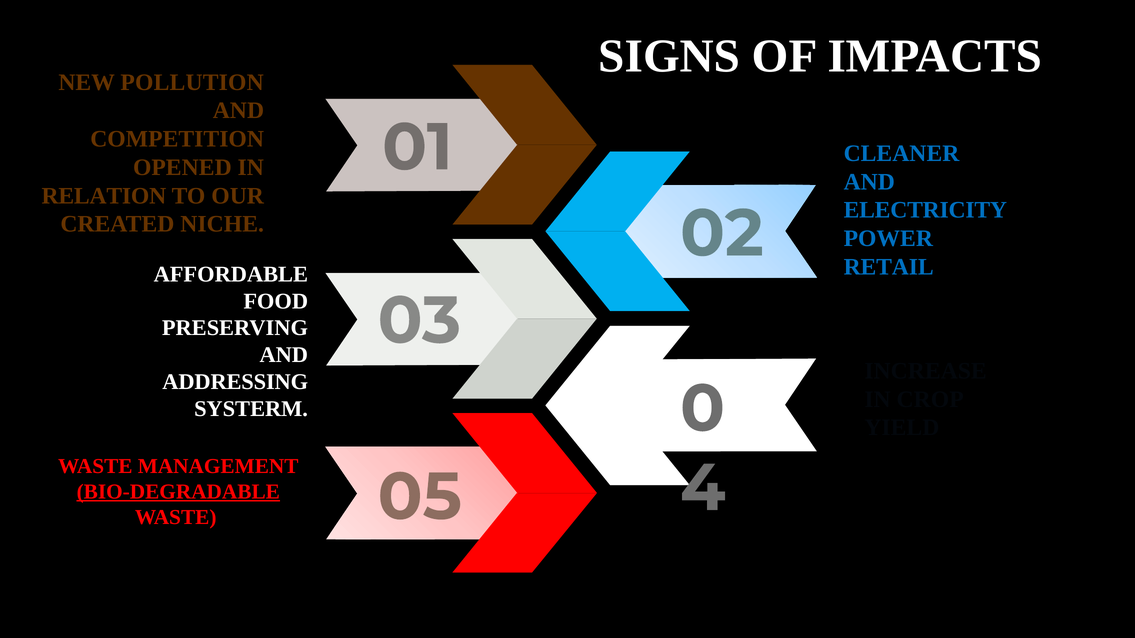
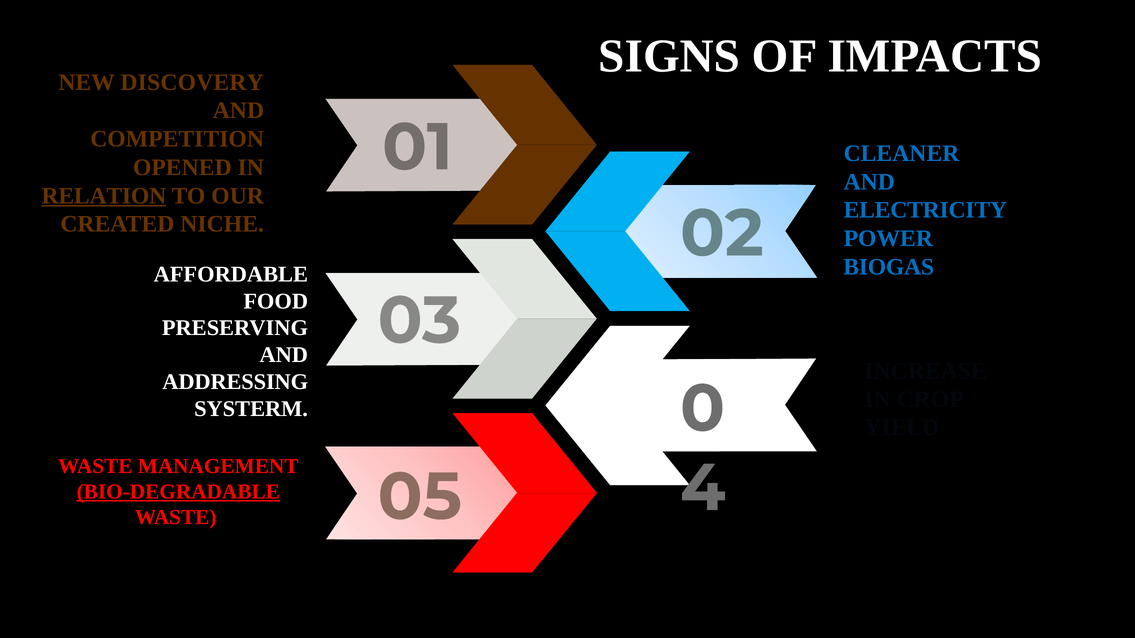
POLLUTION: POLLUTION -> DISCOVERY
RELATION underline: none -> present
RETAIL: RETAIL -> BIOGAS
